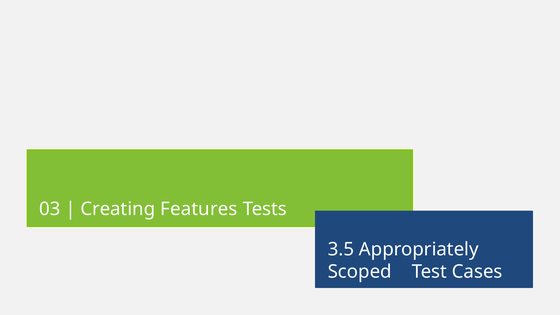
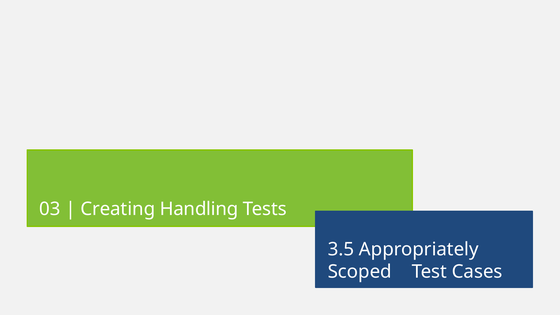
Features: Features -> Handling
